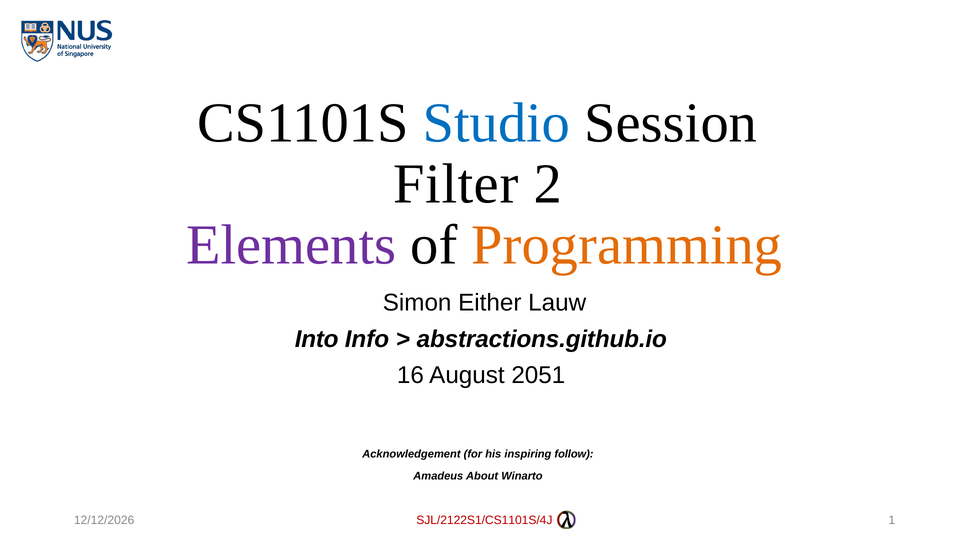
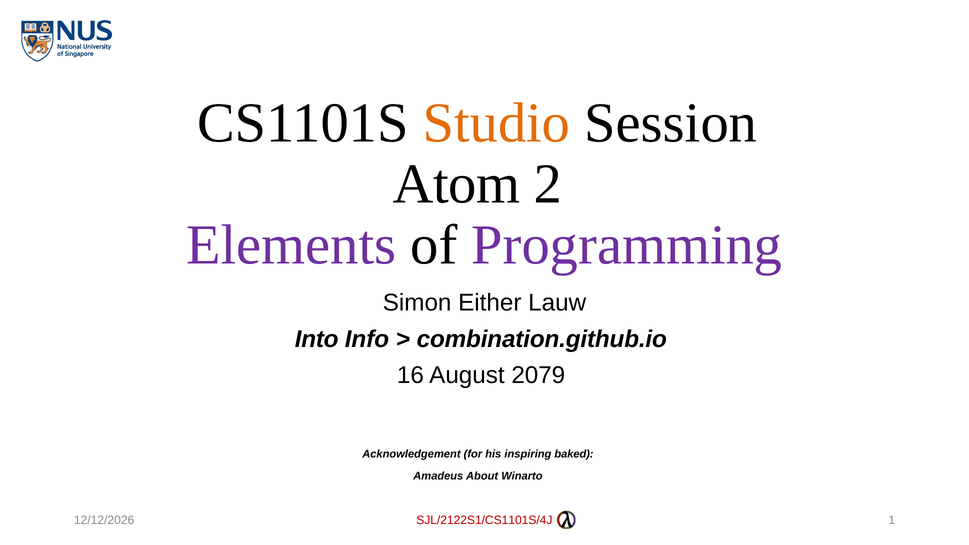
Studio colour: blue -> orange
Filter: Filter -> Atom
Programming colour: orange -> purple
abstractions.github.io: abstractions.github.io -> combination.github.io
2051: 2051 -> 2079
follow: follow -> baked
